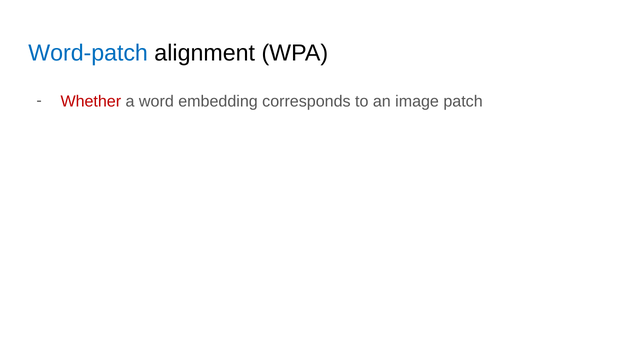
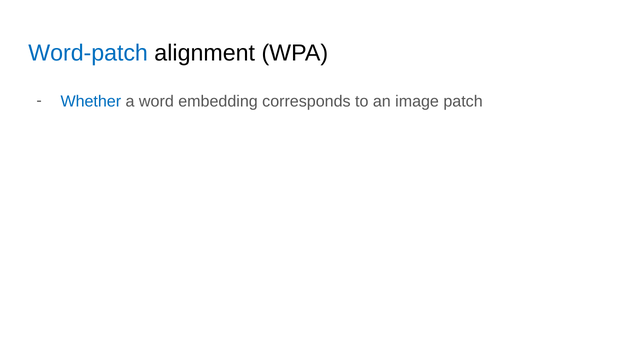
Whether colour: red -> blue
